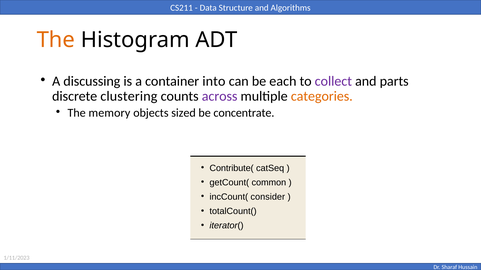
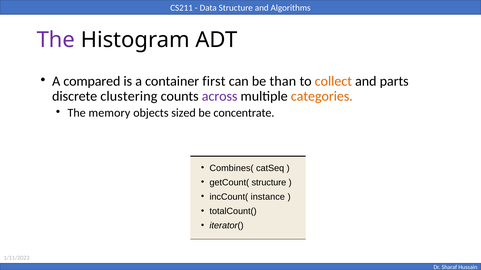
The at (56, 40) colour: orange -> purple
discussing: discussing -> compared
into: into -> first
each: each -> than
collect colour: purple -> orange
Contribute(: Contribute( -> Combines(
getCount( common: common -> structure
consider: consider -> instance
